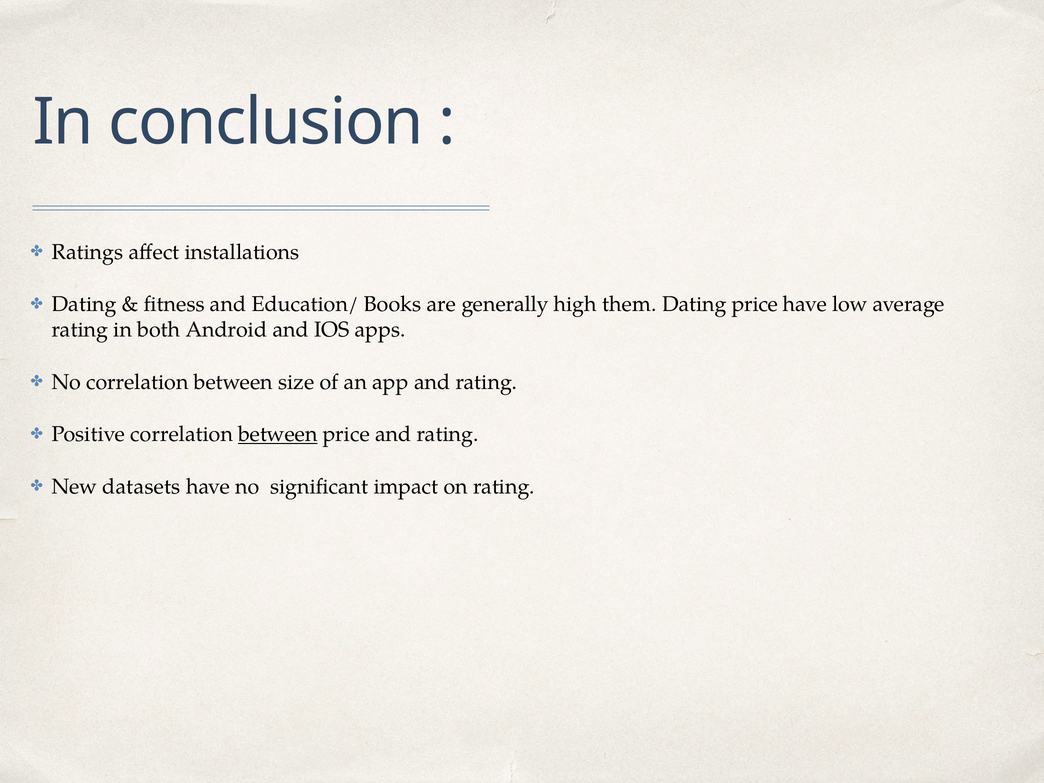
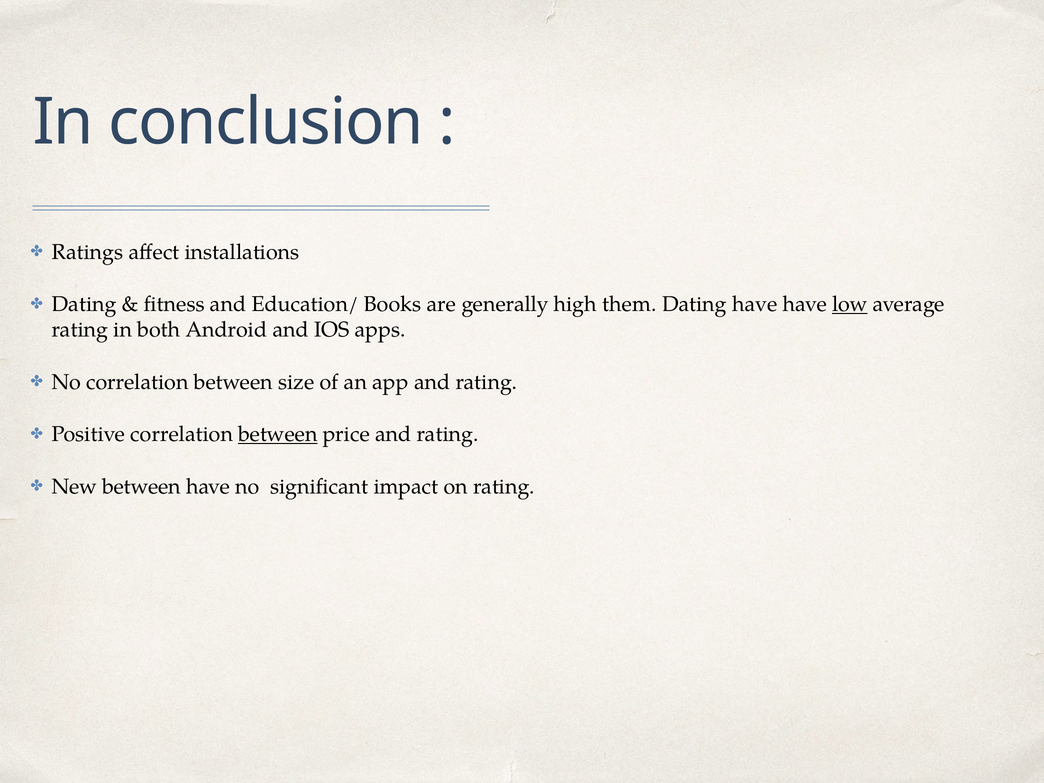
Dating price: price -> have
low underline: none -> present
New datasets: datasets -> between
